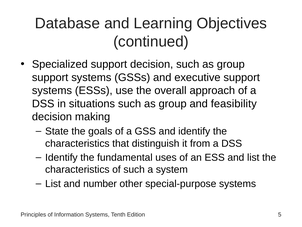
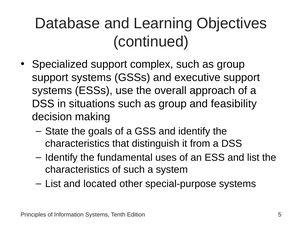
support decision: decision -> complex
number: number -> located
